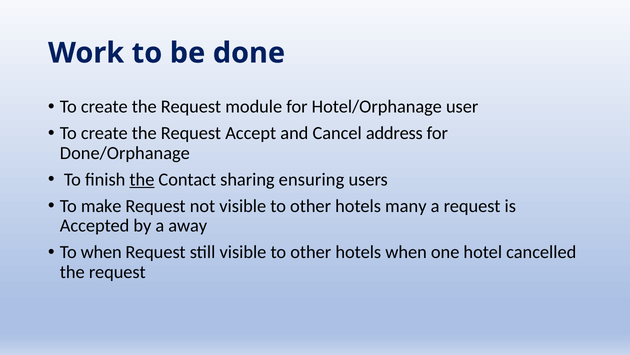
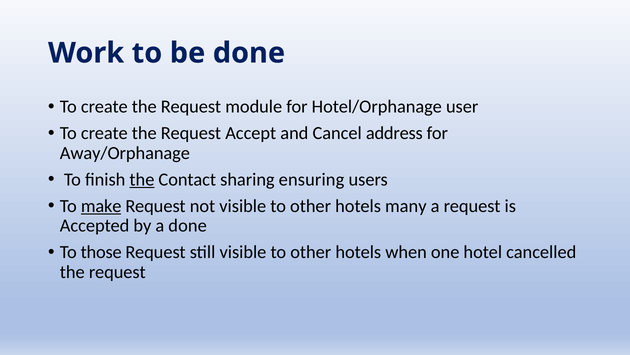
Done/Orphanage: Done/Orphanage -> Away/Orphanage
make underline: none -> present
a away: away -> done
To when: when -> those
